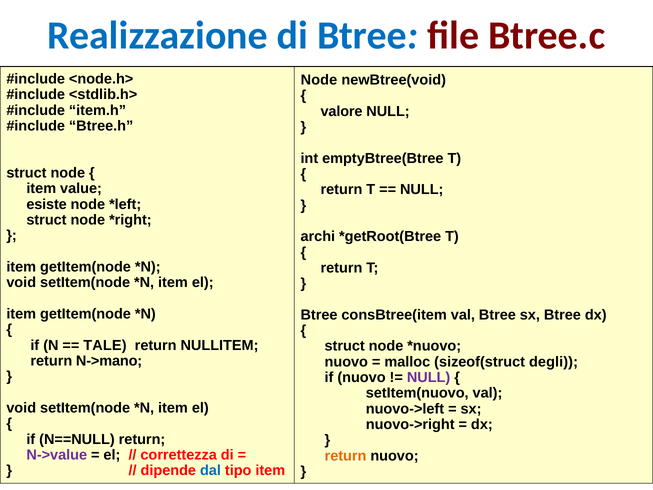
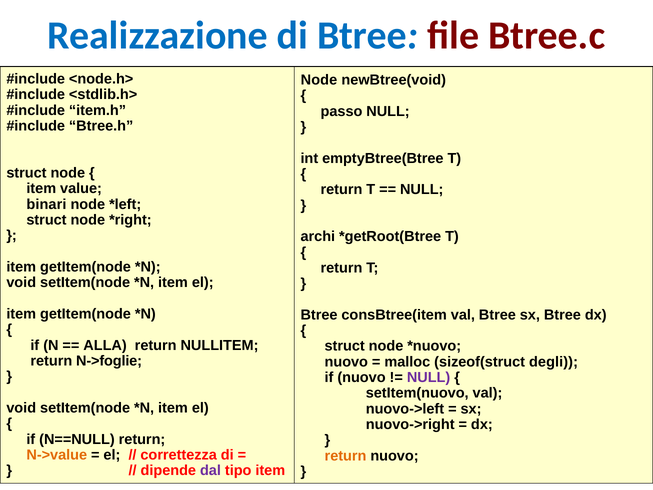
valore: valore -> passo
esiste: esiste -> binari
TALE: TALE -> ALLA
N->mano: N->mano -> N->foglie
N->value colour: purple -> orange
dal colour: blue -> purple
